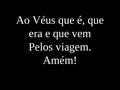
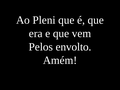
Véus: Véus -> Pleni
viagem: viagem -> envolto
